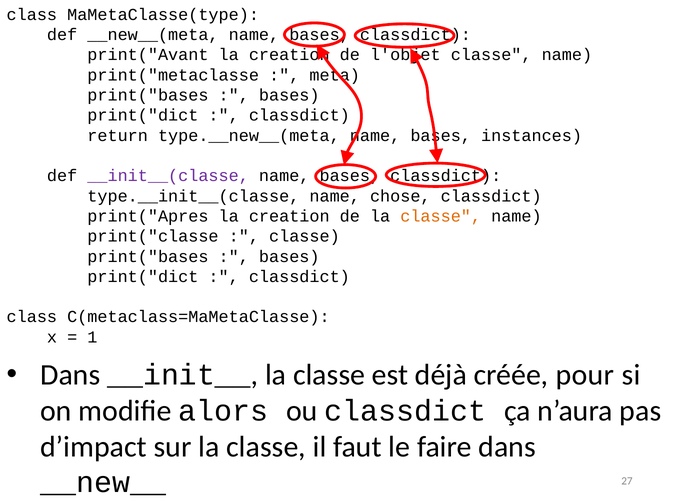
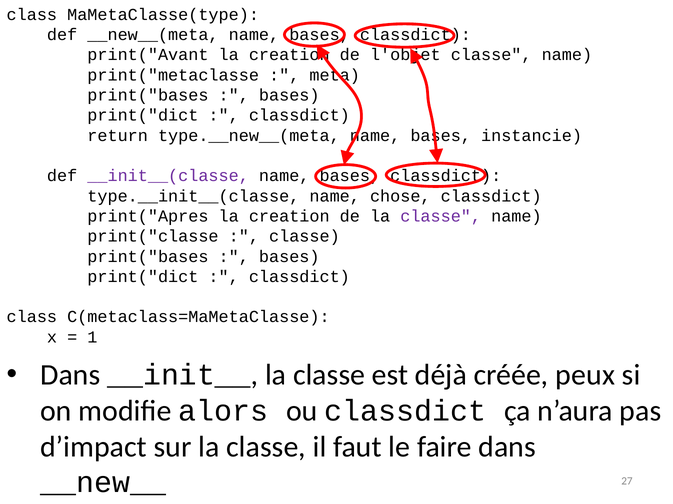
instances: instances -> instancie
classe at (441, 216) colour: orange -> purple
pour: pour -> peux
